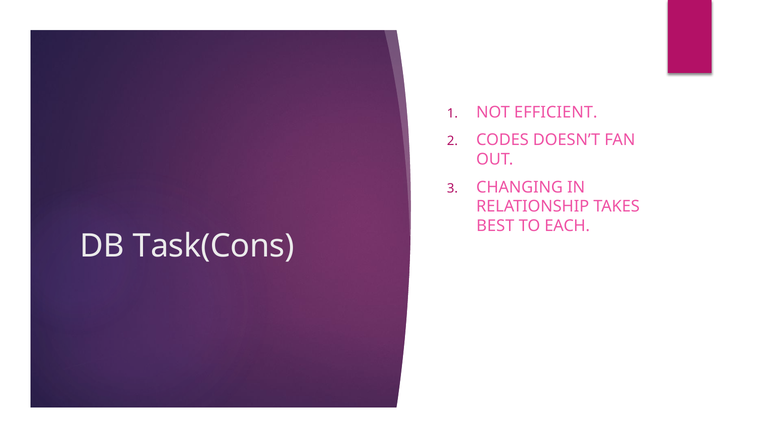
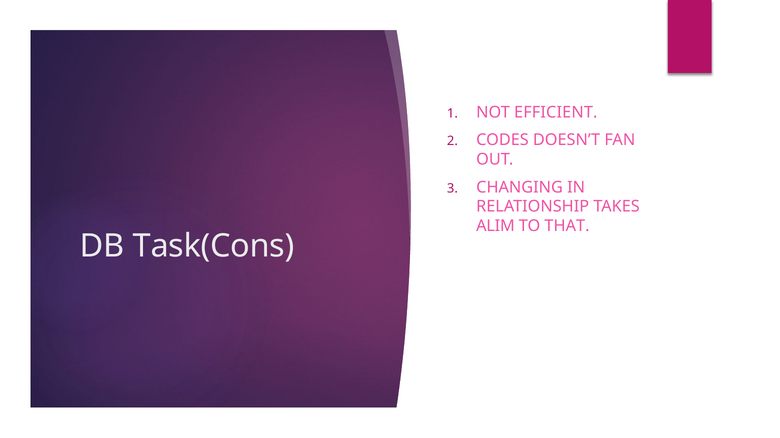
BEST: BEST -> ALIM
EACH: EACH -> THAT
